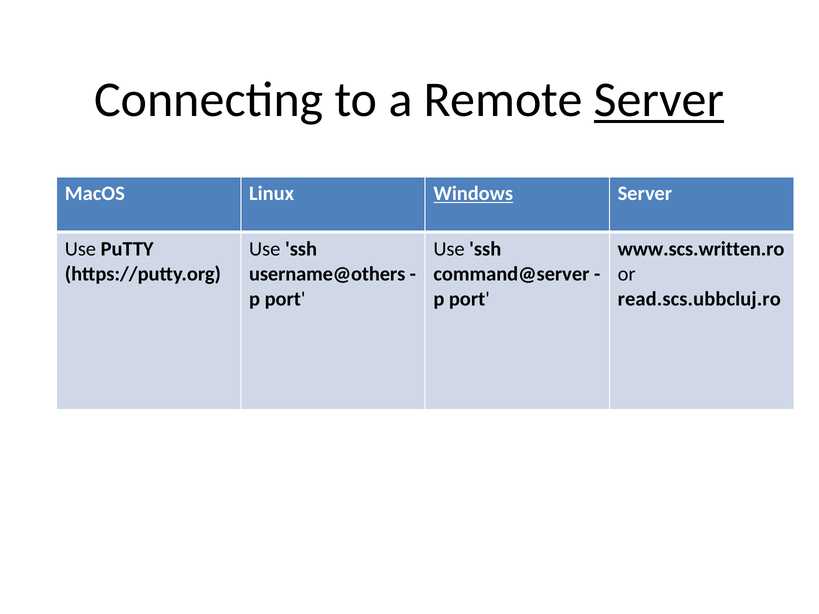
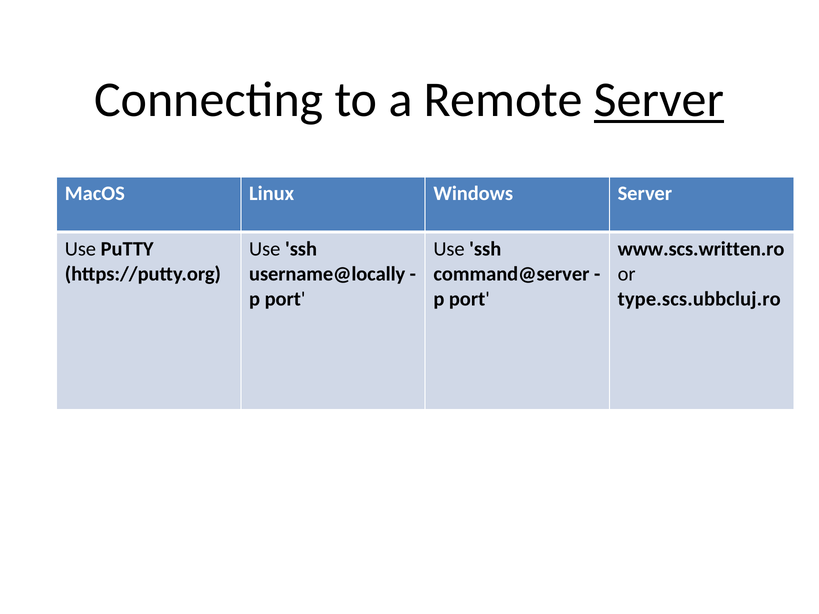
Windows underline: present -> none
username@others: username@others -> username@locally
read.scs.ubbcluj.ro: read.scs.ubbcluj.ro -> type.scs.ubbcluj.ro
